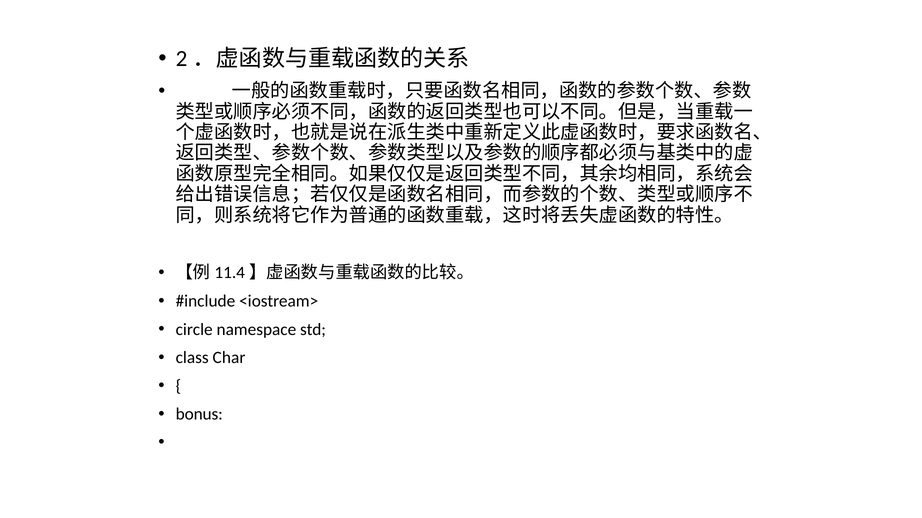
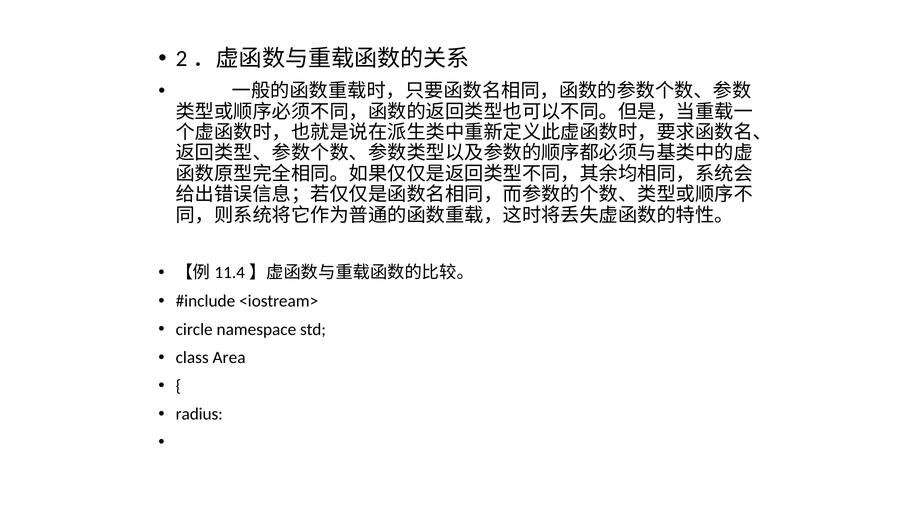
Char: Char -> Area
bonus: bonus -> radius
